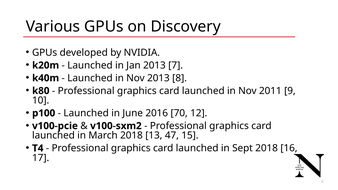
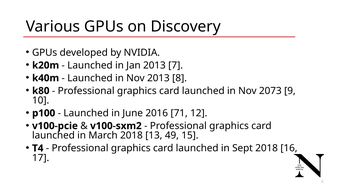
2011: 2011 -> 2073
70: 70 -> 71
47: 47 -> 49
